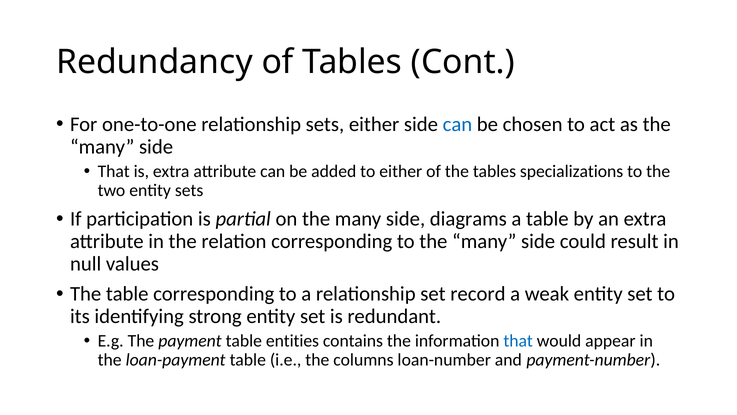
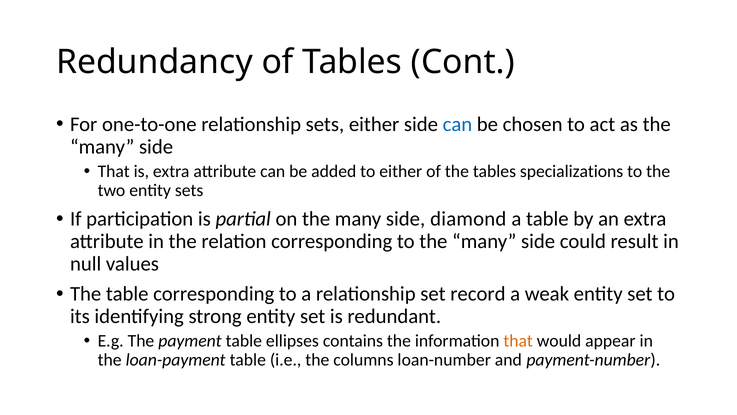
diagrams: diagrams -> diamond
entities: entities -> ellipses
that at (518, 341) colour: blue -> orange
